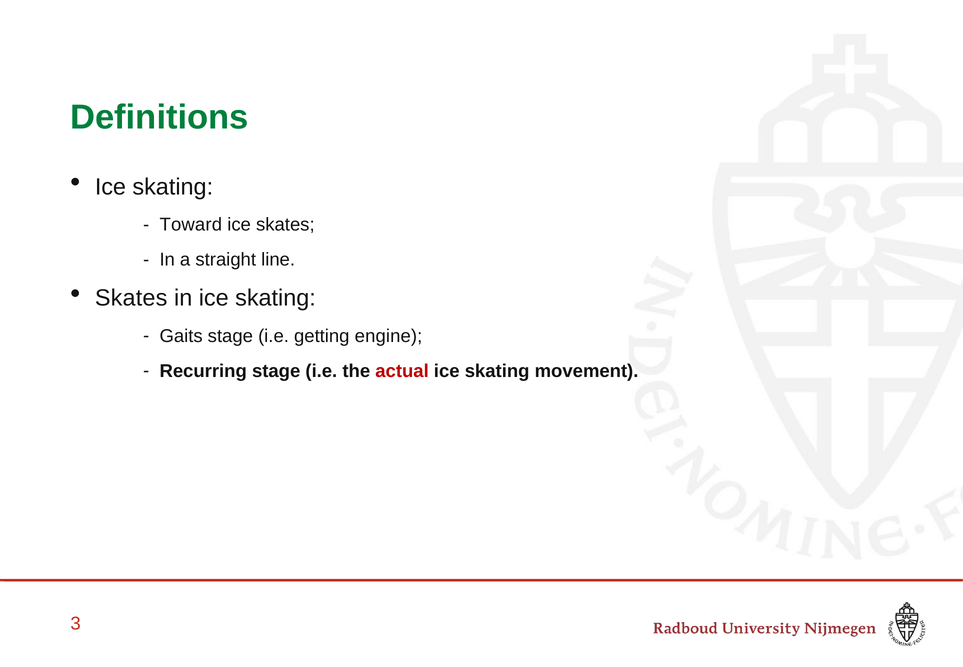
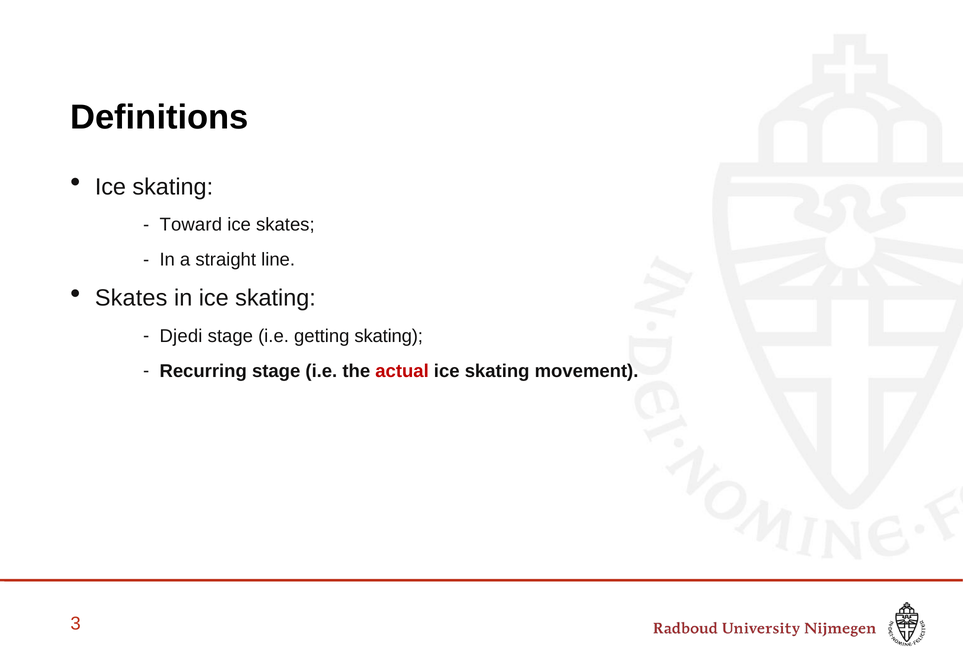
Definitions colour: green -> black
Gaits: Gaits -> Djedi
getting engine: engine -> skating
